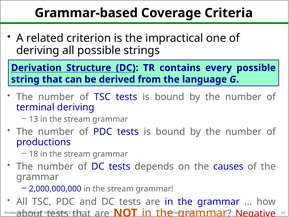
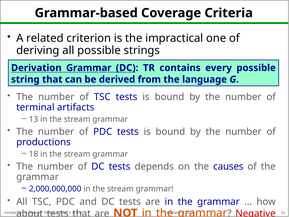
Derivation Structure: Structure -> Grammar
terminal deriving: deriving -> artifacts
